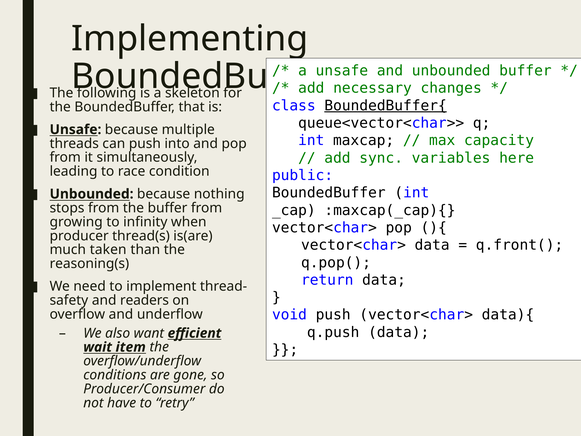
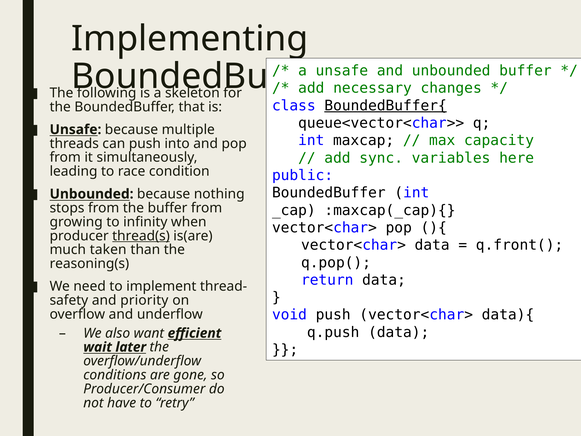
thread(s underline: none -> present
readers: readers -> priority
item: item -> later
